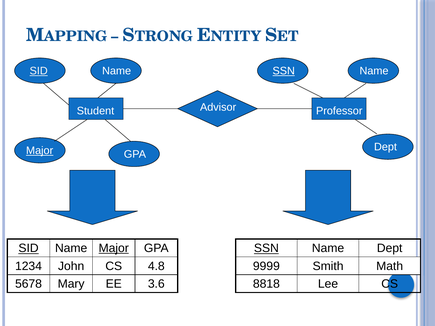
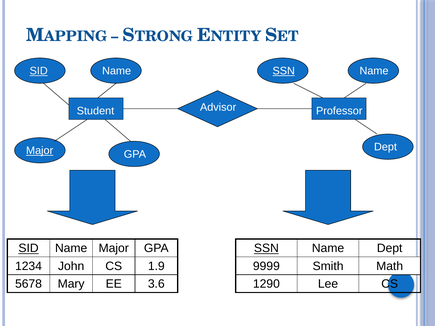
Major at (114, 248) underline: present -> none
4.8: 4.8 -> 1.9
8818: 8818 -> 1290
